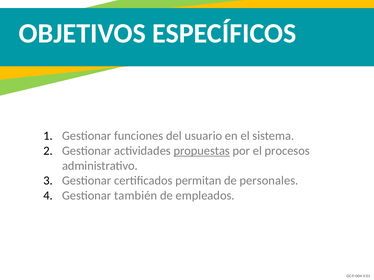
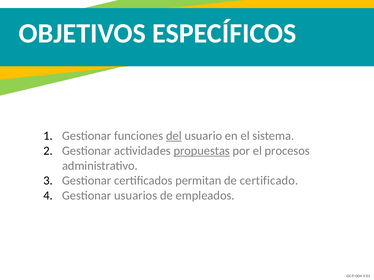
del underline: none -> present
personales: personales -> certificado
también: también -> usuarios
